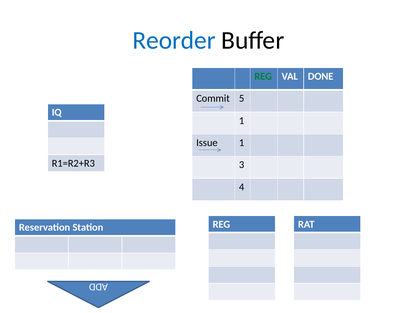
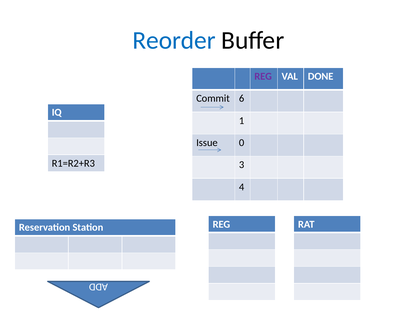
REG at (263, 76) colour: green -> purple
5: 5 -> 6
Issue 1: 1 -> 0
